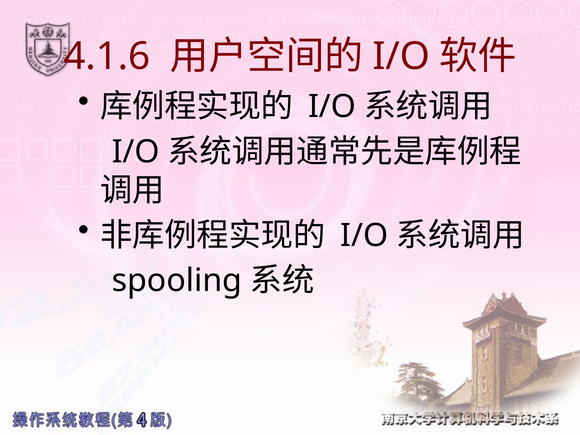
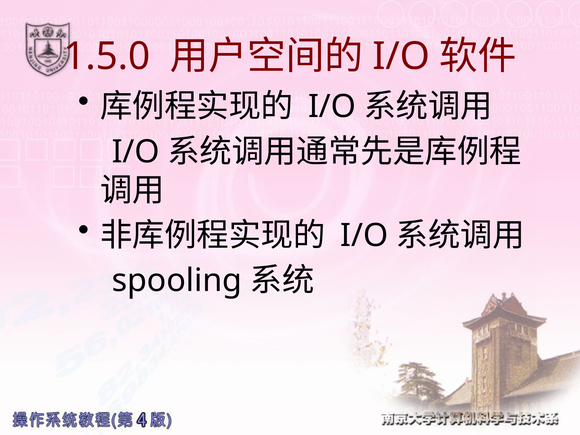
4.1.6: 4.1.6 -> 1.5.0
